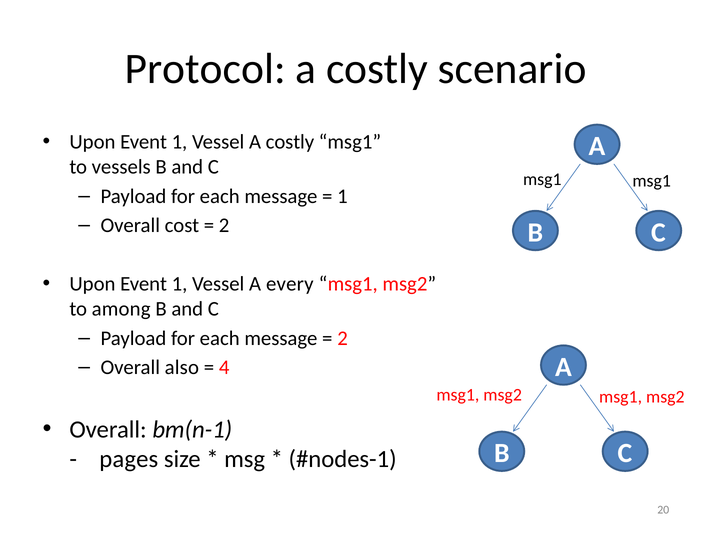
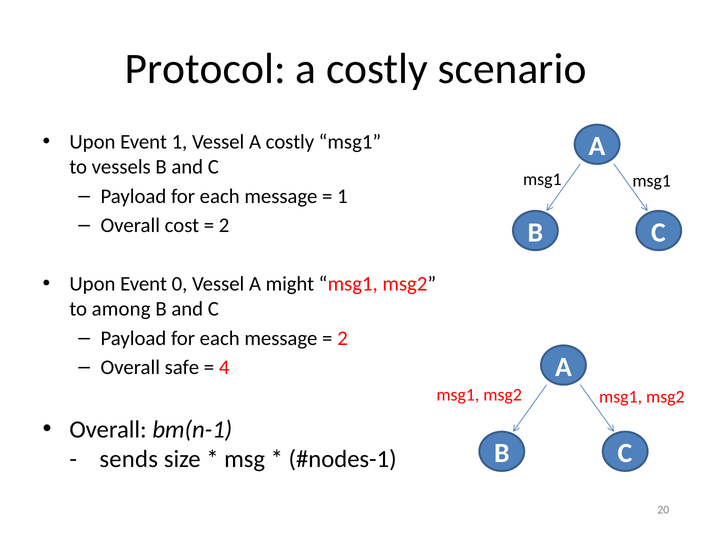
1 at (179, 284): 1 -> 0
every: every -> might
also: also -> safe
pages: pages -> sends
